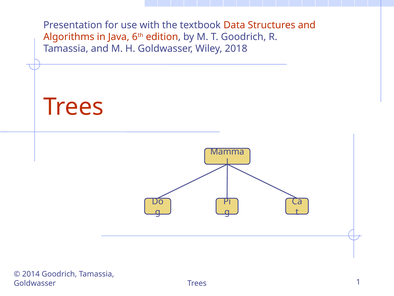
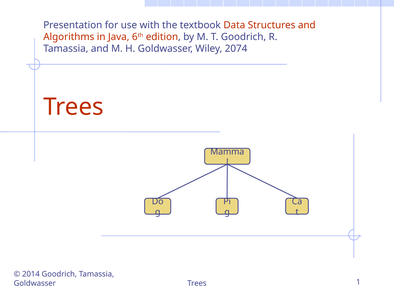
2018: 2018 -> 2074
